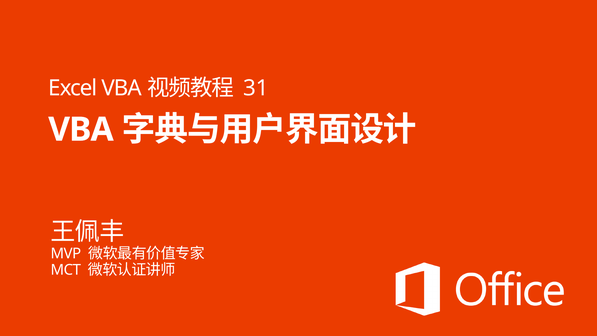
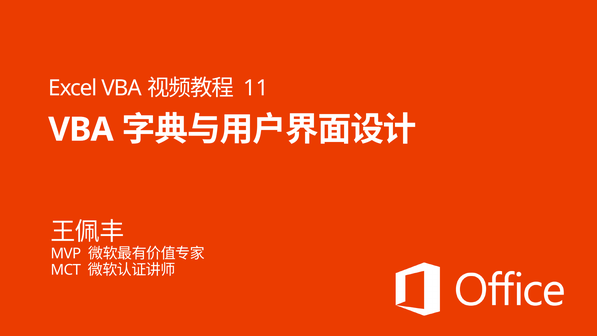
31: 31 -> 11
